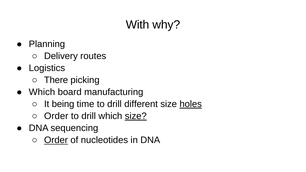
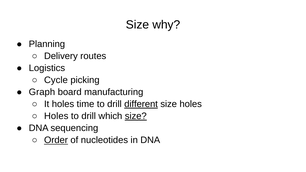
With at (138, 25): With -> Size
There: There -> Cycle
Which at (42, 92): Which -> Graph
It being: being -> holes
different underline: none -> present
holes at (191, 104) underline: present -> none
Order at (56, 116): Order -> Holes
